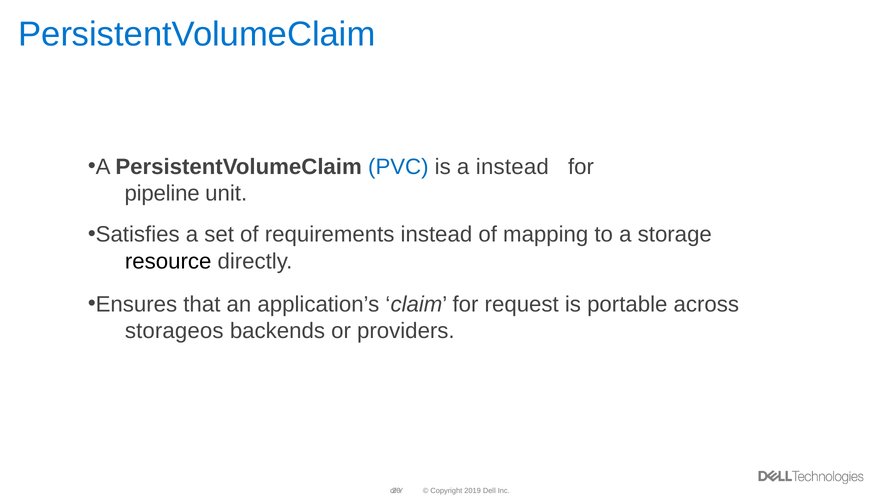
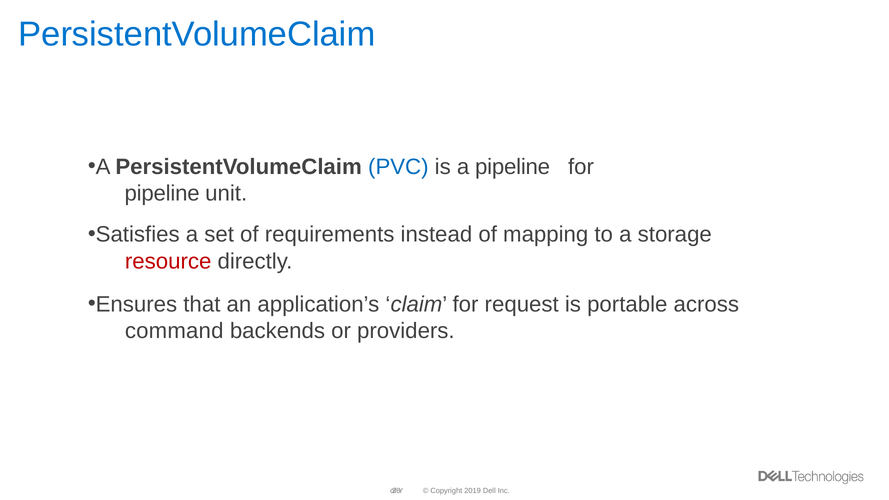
a instead: instead -> pipeline
resource colour: black -> red
storageos: storageos -> command
